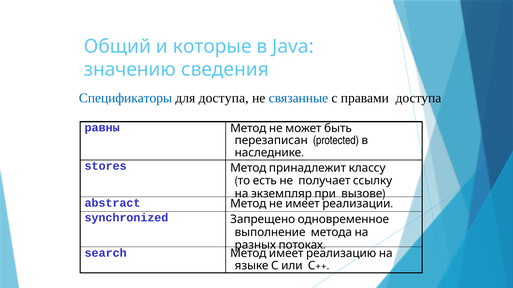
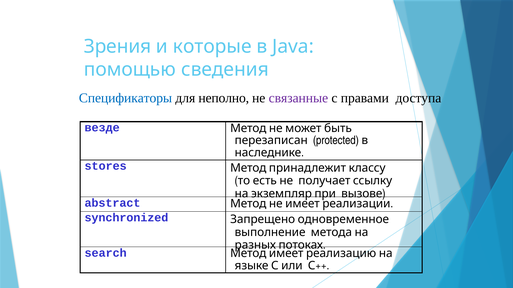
Общий: Общий -> Зрения
значению: значению -> помощью
для доступа: доступа -> неполно
связанные colour: blue -> purple
равны: равны -> везде
